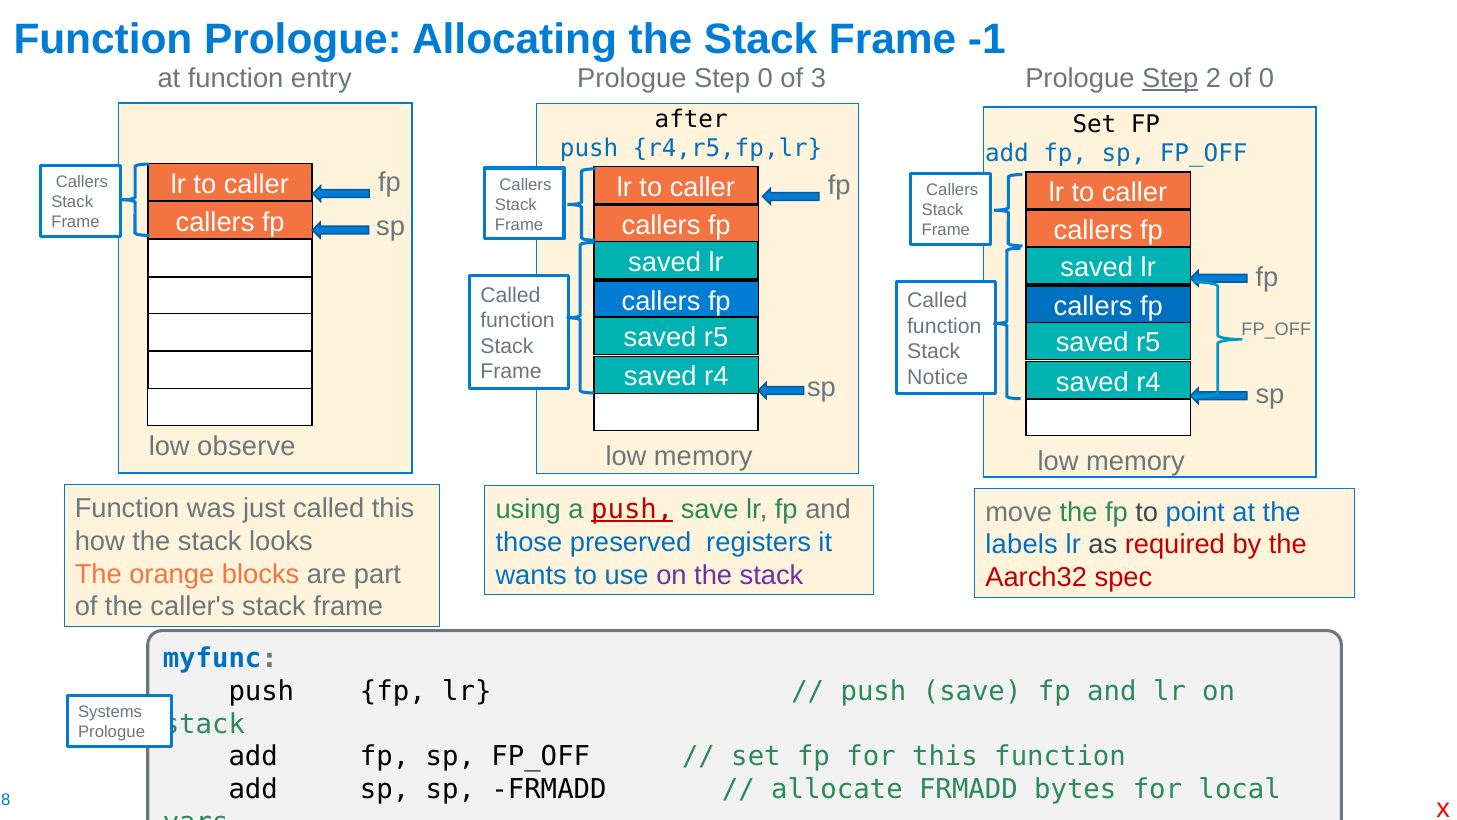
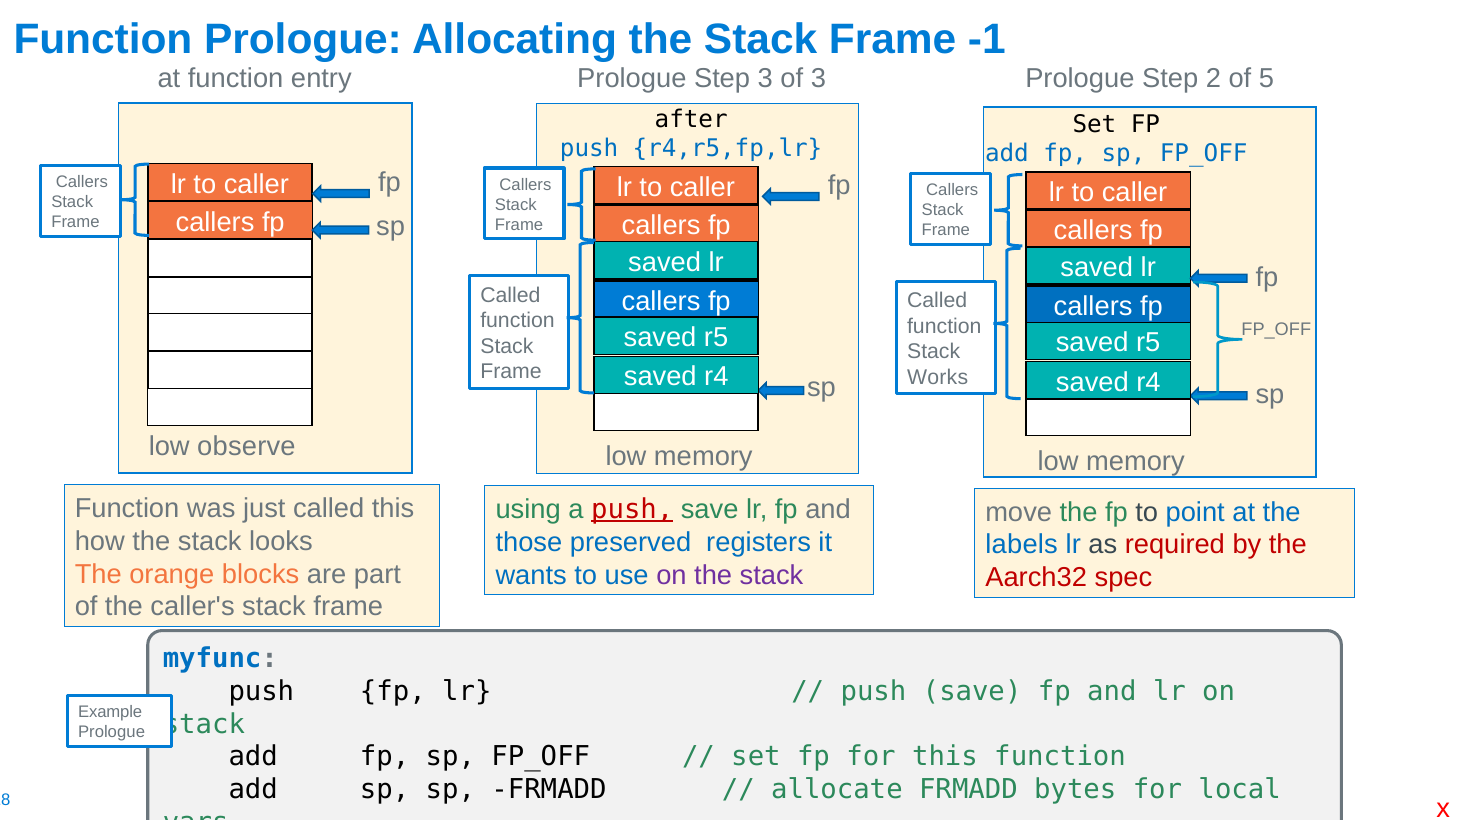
Step at (1170, 78) underline: present -> none
of 0: 0 -> 5
Step 0: 0 -> 3
Notice: Notice -> Works
Systems: Systems -> Example
